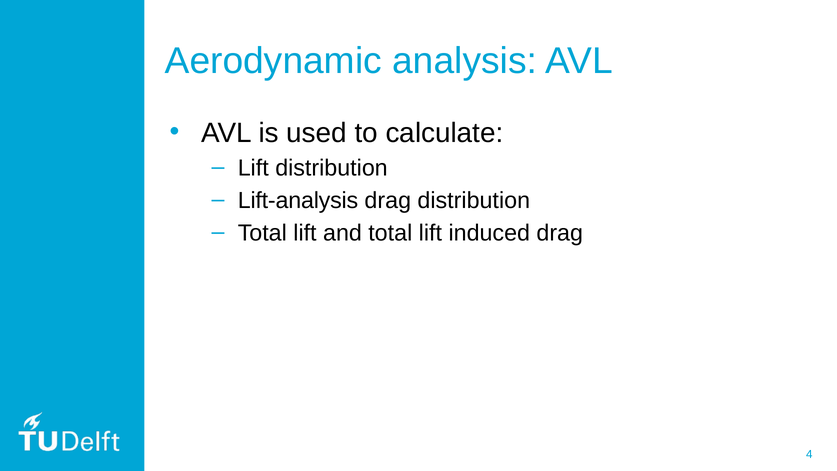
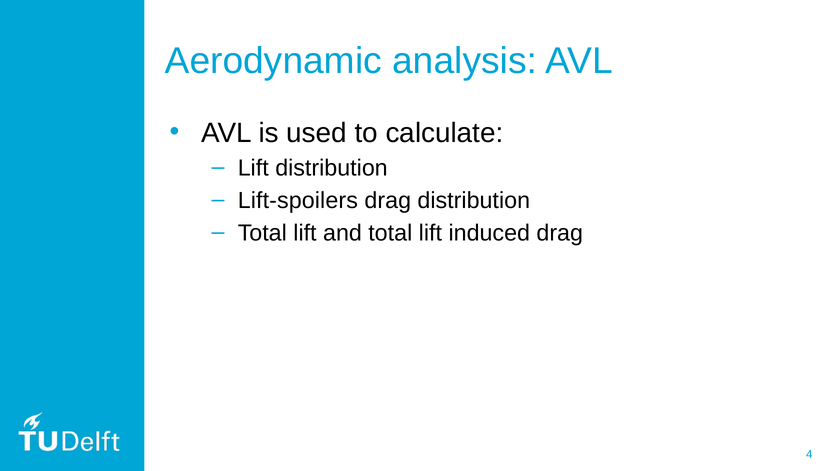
Lift-analysis: Lift-analysis -> Lift-spoilers
